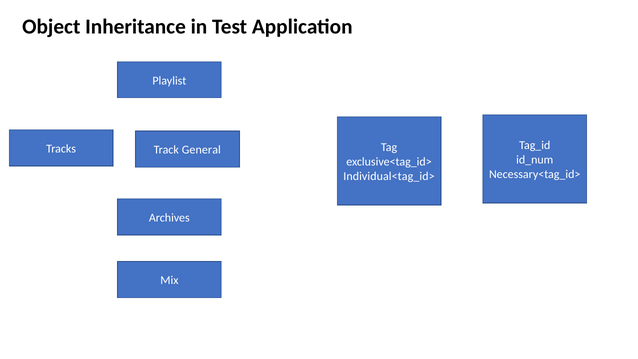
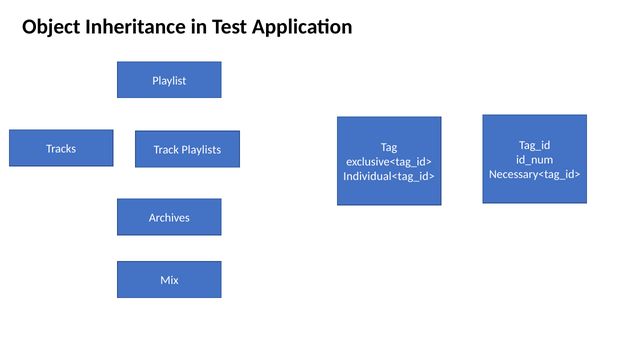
General: General -> Playlists
